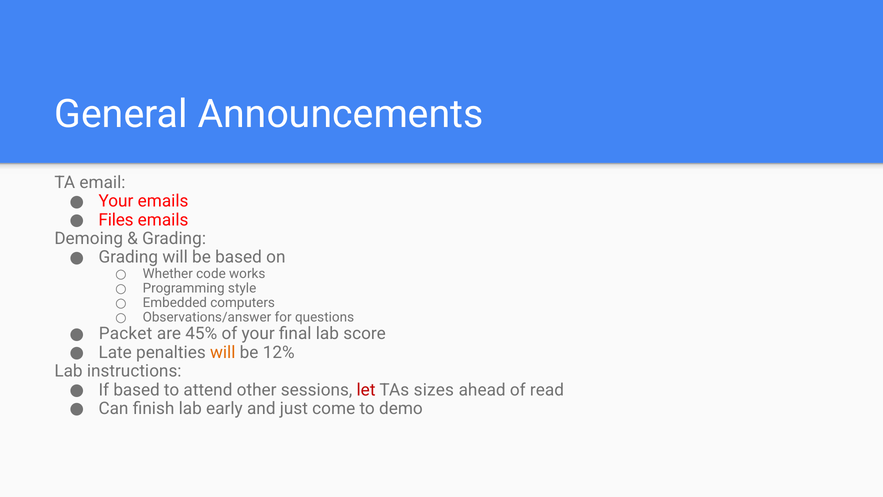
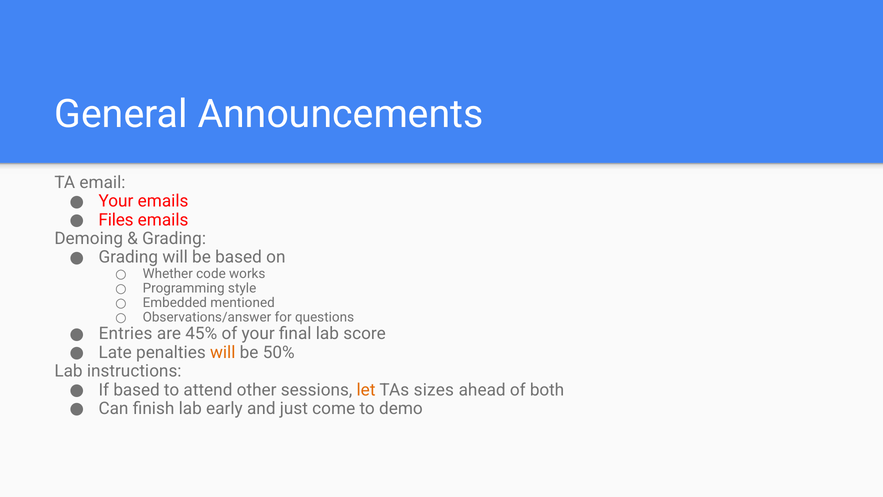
computers: computers -> mentioned
Packet: Packet -> Entries
12%: 12% -> 50%
let colour: red -> orange
read: read -> both
